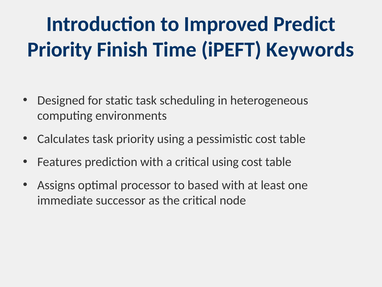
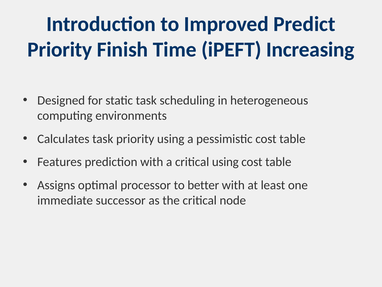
Keywords: Keywords -> Increasing
based: based -> better
